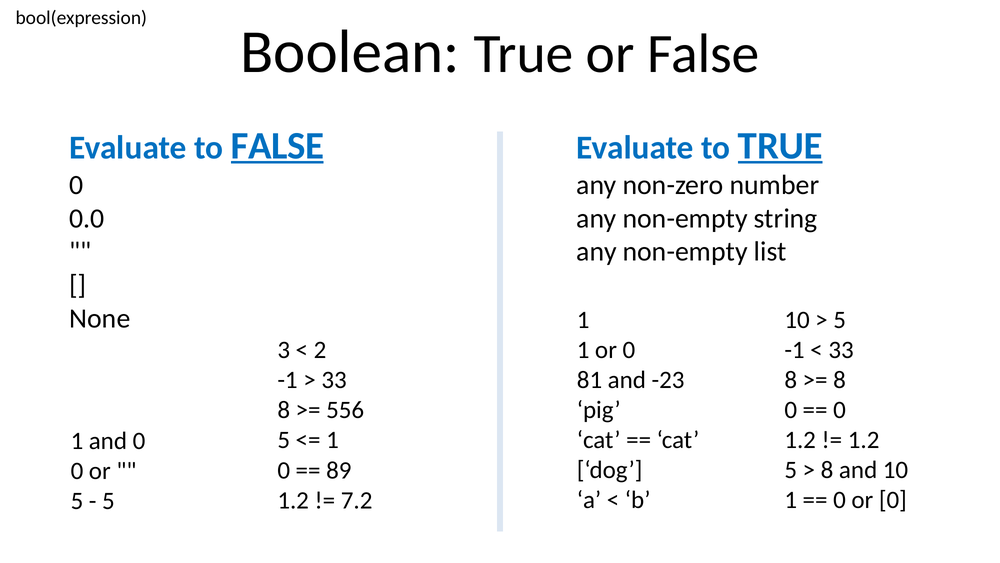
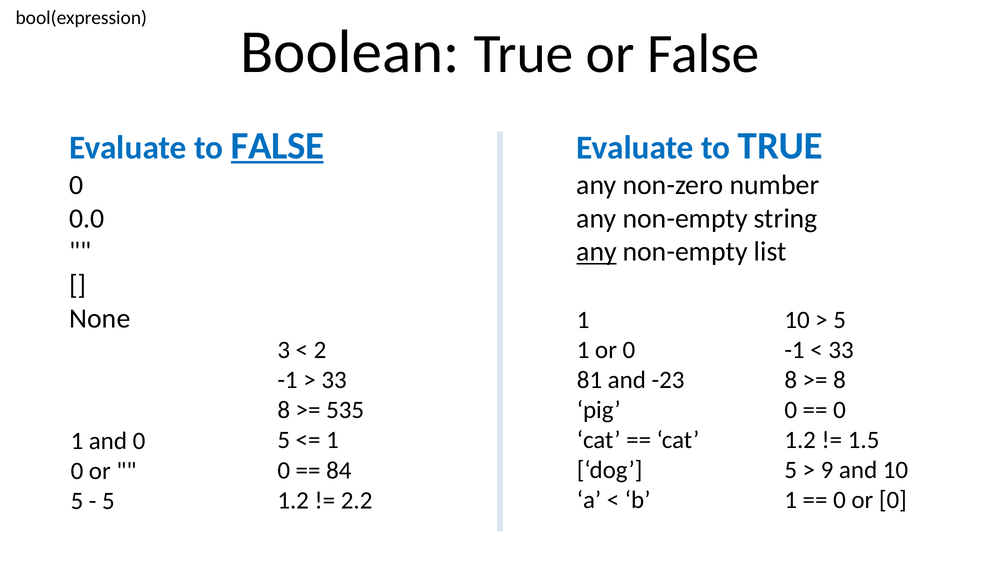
TRUE at (780, 146) underline: present -> none
any at (597, 251) underline: none -> present
556: 556 -> 535
1.2 at (864, 440): 1.2 -> 1.5
8 at (827, 470): 8 -> 9
89: 89 -> 84
7.2: 7.2 -> 2.2
